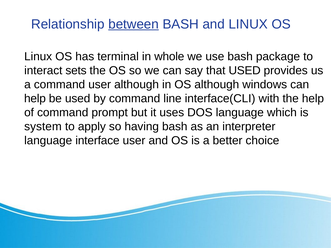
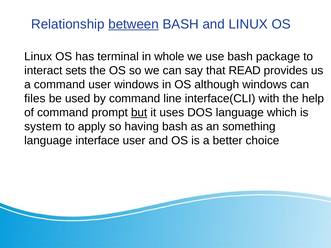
that USED: USED -> READ
user although: although -> windows
help at (35, 99): help -> files
but underline: none -> present
interpreter: interpreter -> something
